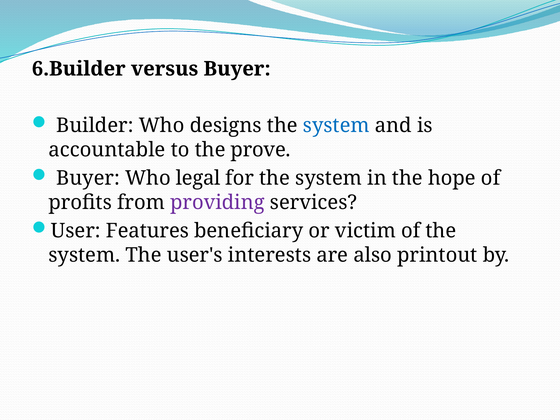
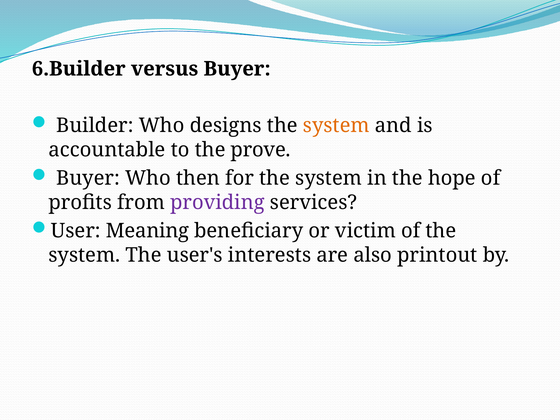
system at (336, 126) colour: blue -> orange
legal: legal -> then
Features: Features -> Meaning
